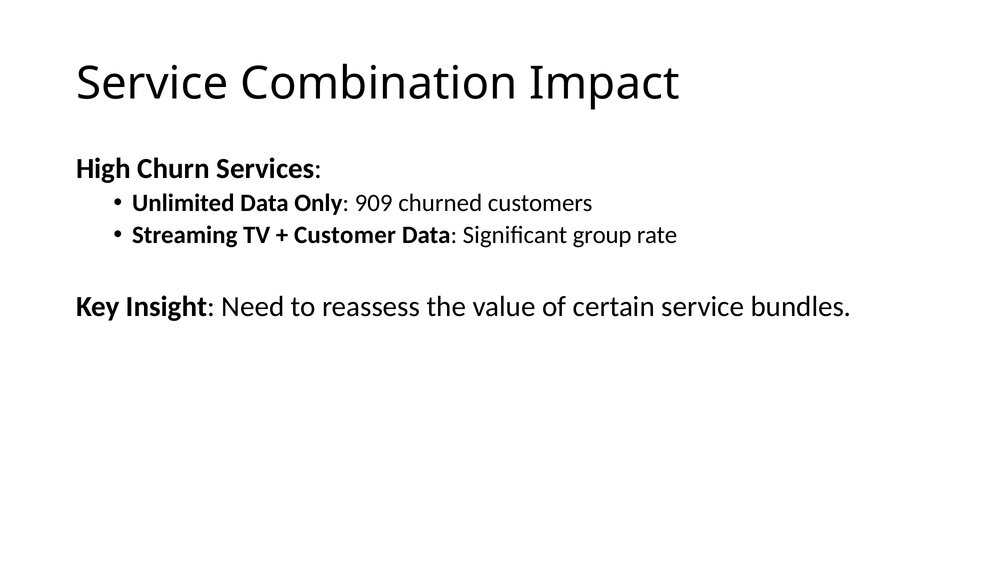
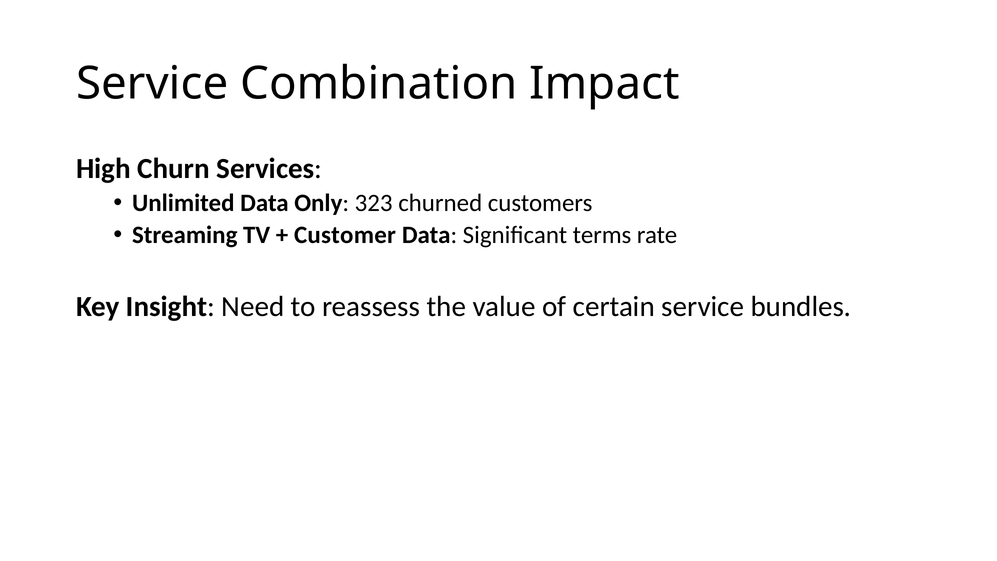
909: 909 -> 323
group: group -> terms
